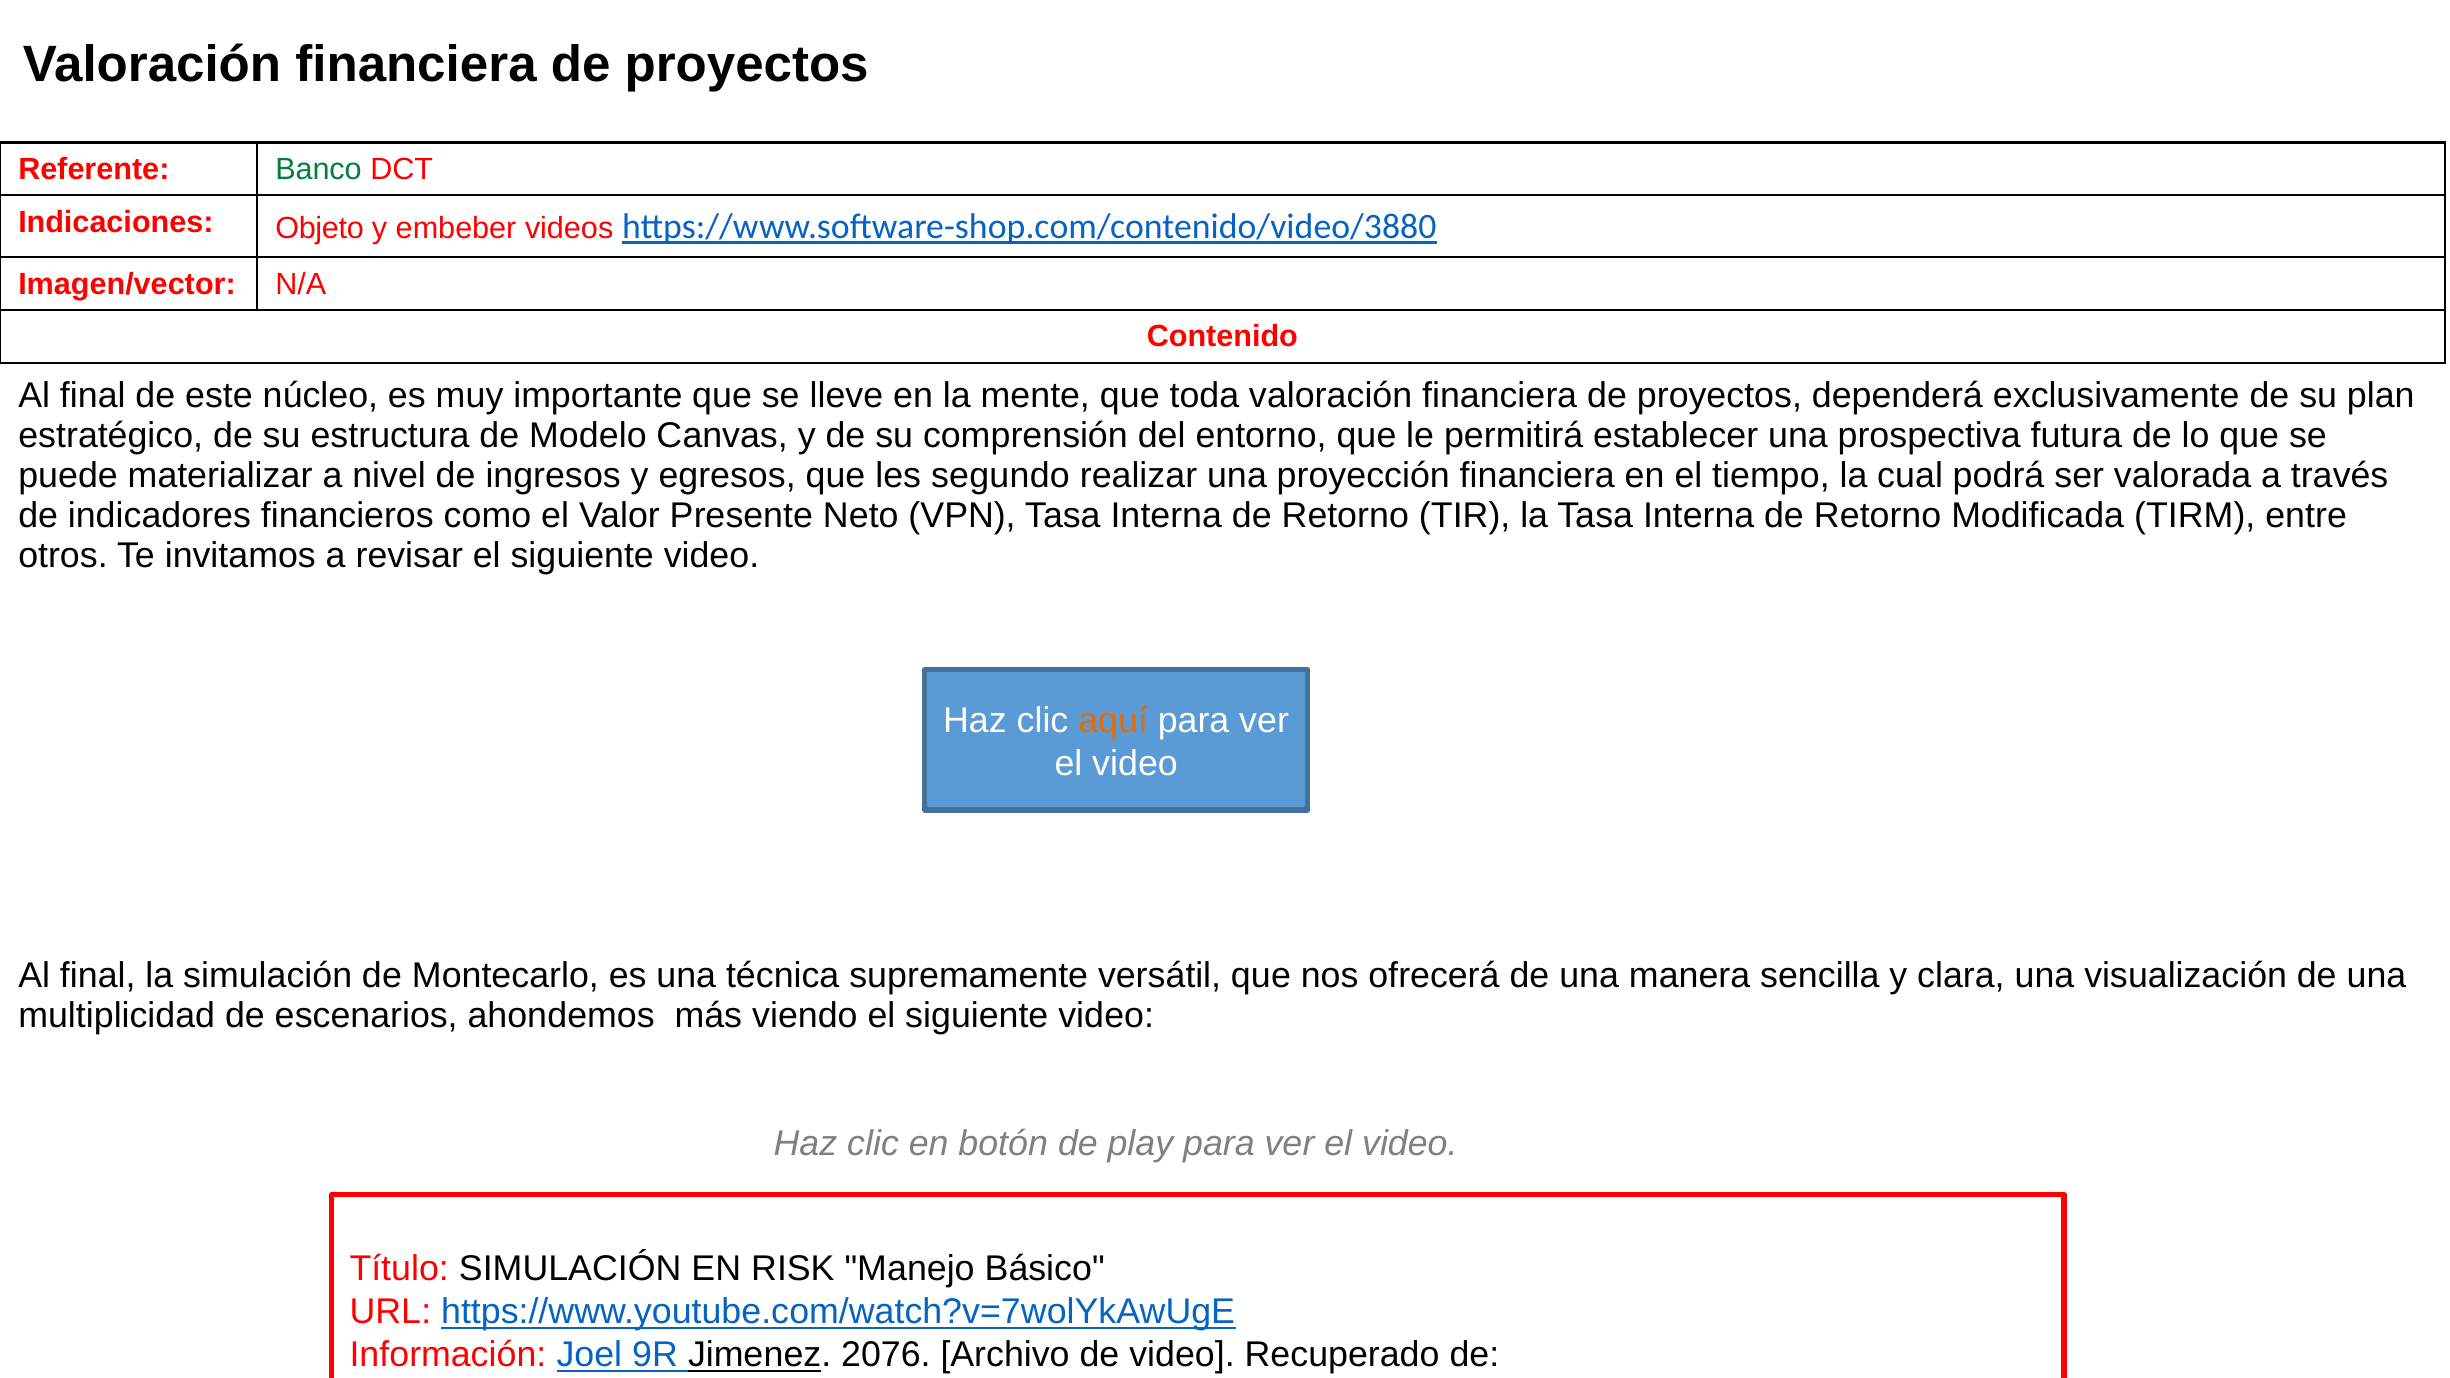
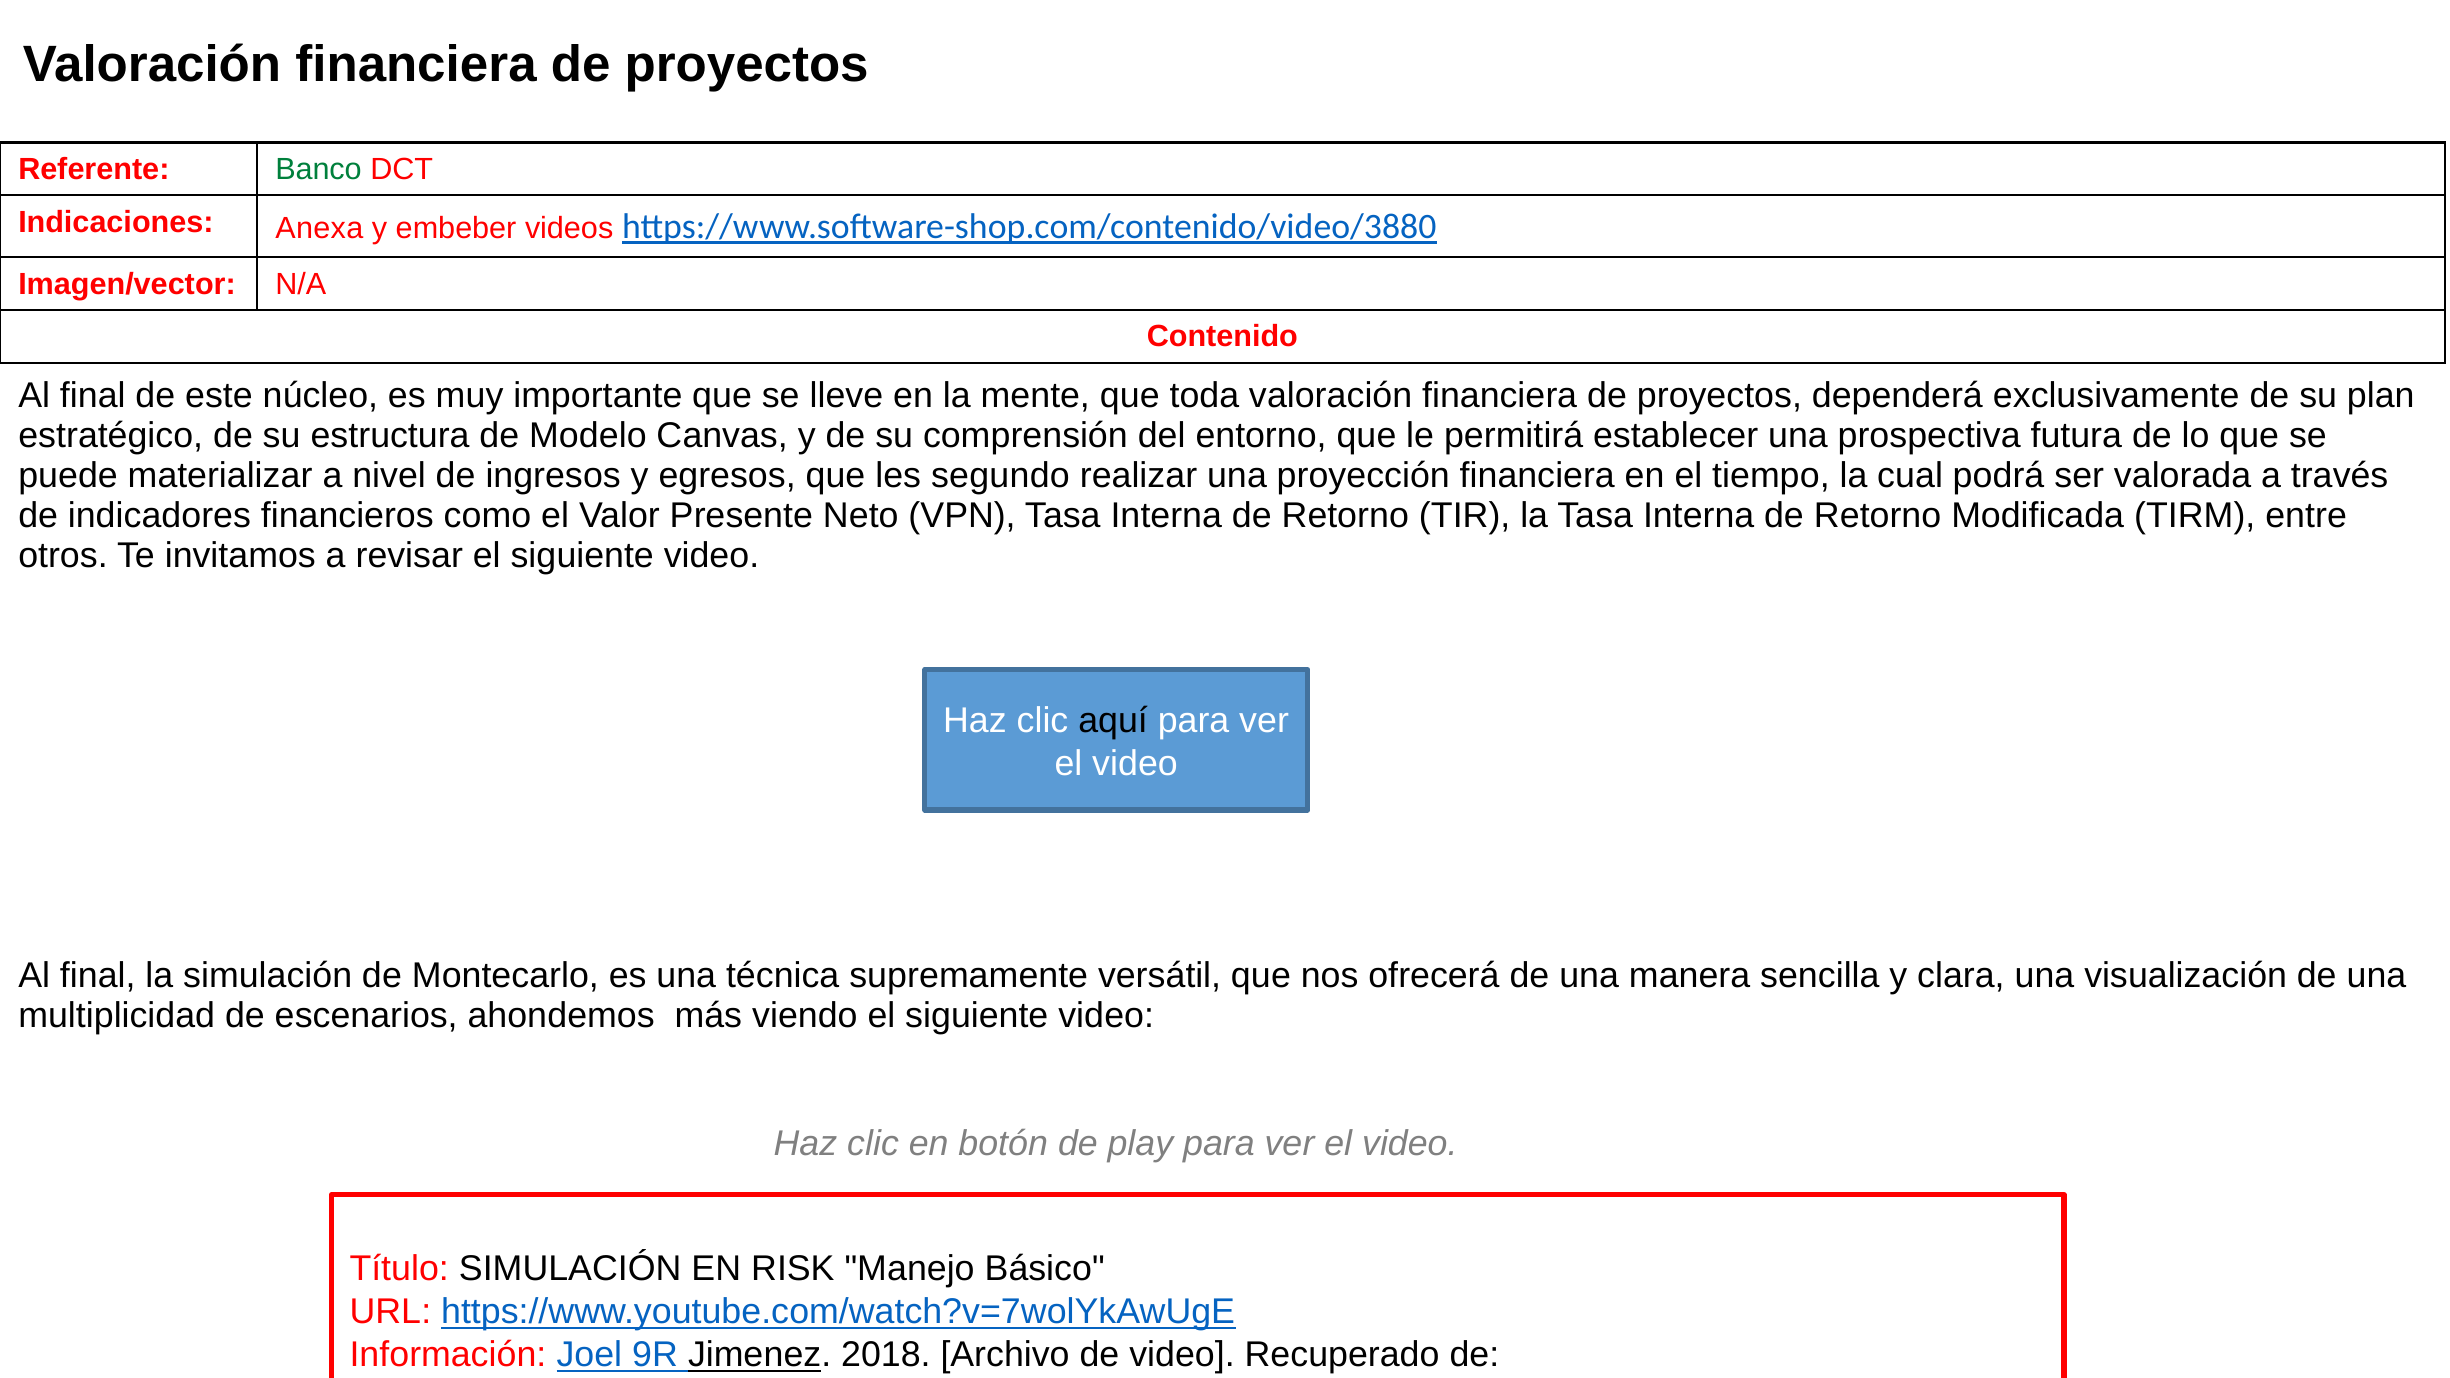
Objeto: Objeto -> Anexa
aquí colour: orange -> black
2076: 2076 -> 2018
